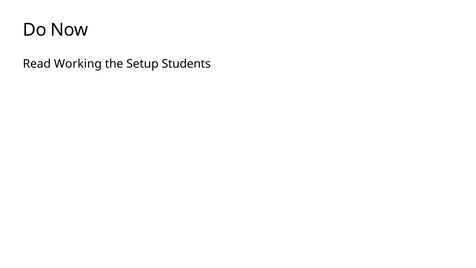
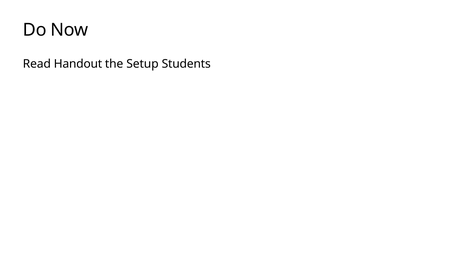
Working: Working -> Handout
